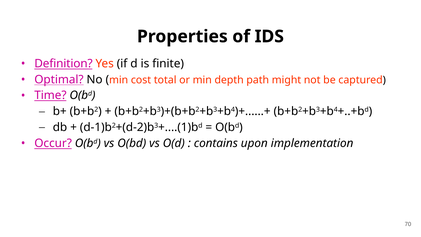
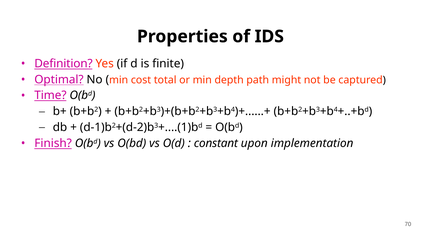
Occur: Occur -> Finish
contains: contains -> constant
